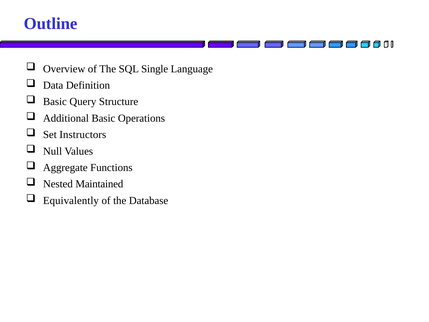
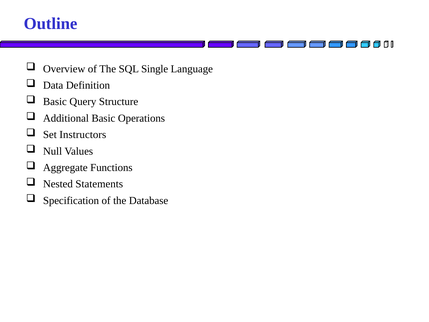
Maintained: Maintained -> Statements
Equivalently: Equivalently -> Specification
